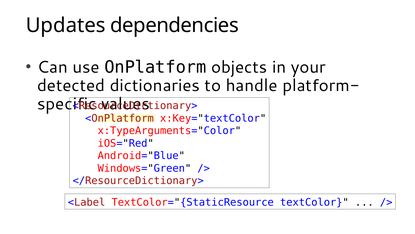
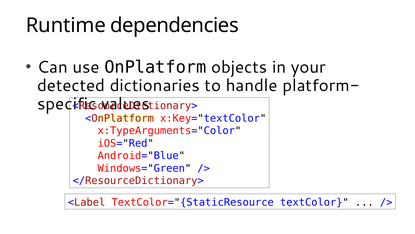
Updates: Updates -> Runtime
